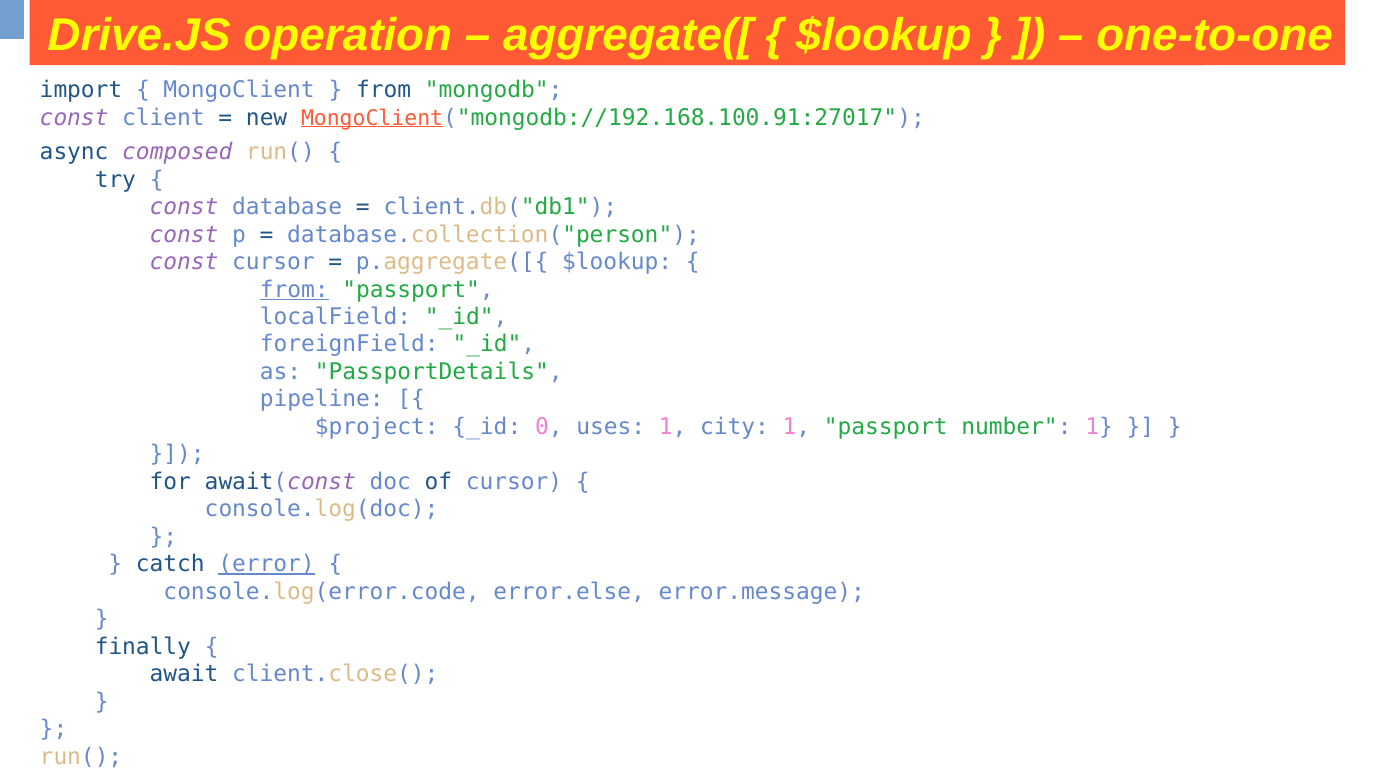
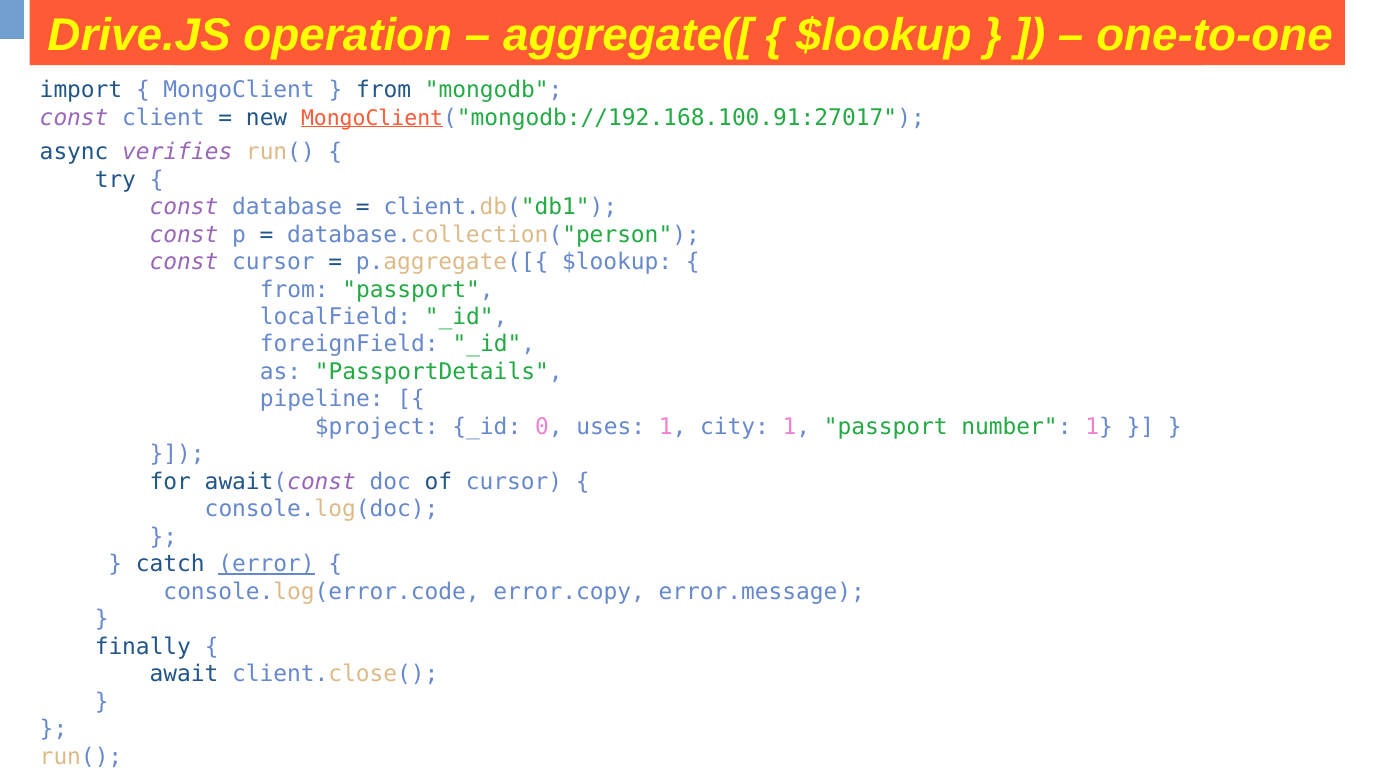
composed: composed -> verifies
from at (294, 290) underline: present -> none
error.else: error.else -> error.copy
